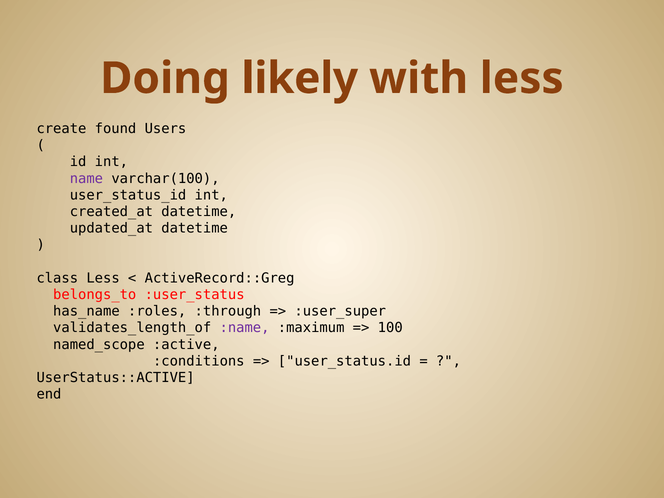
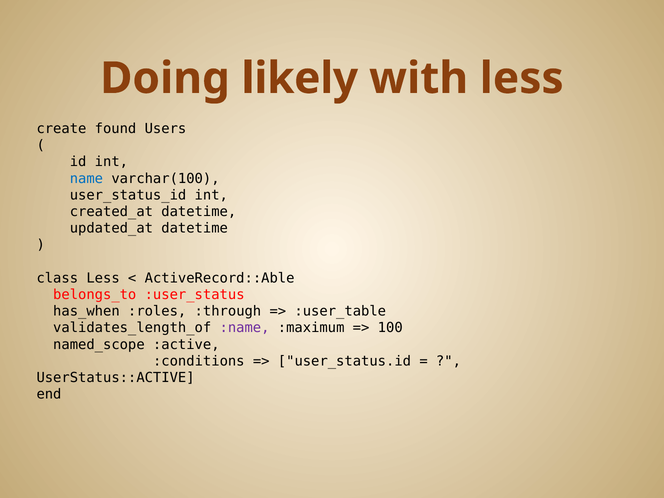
name colour: purple -> blue
ActiveRecord::Greg: ActiveRecord::Greg -> ActiveRecord::Able
has_name: has_name -> has_when
:user_super: :user_super -> :user_table
